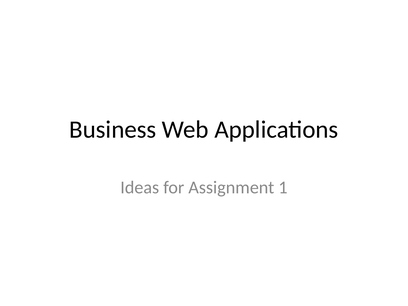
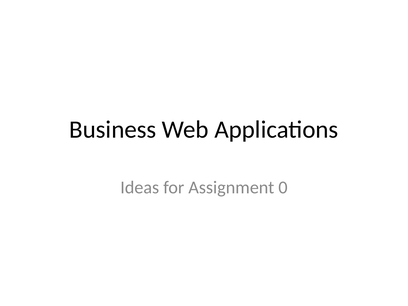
1: 1 -> 0
